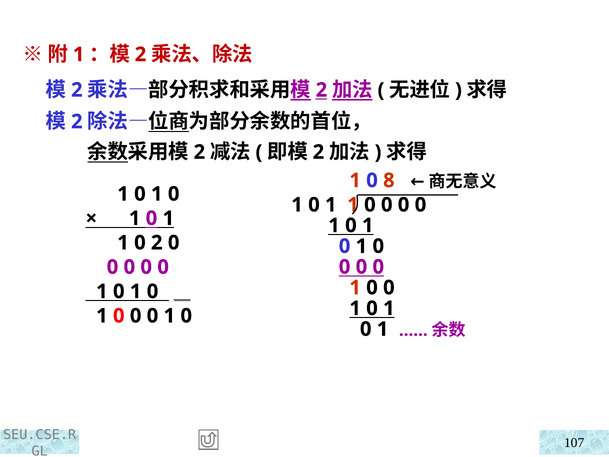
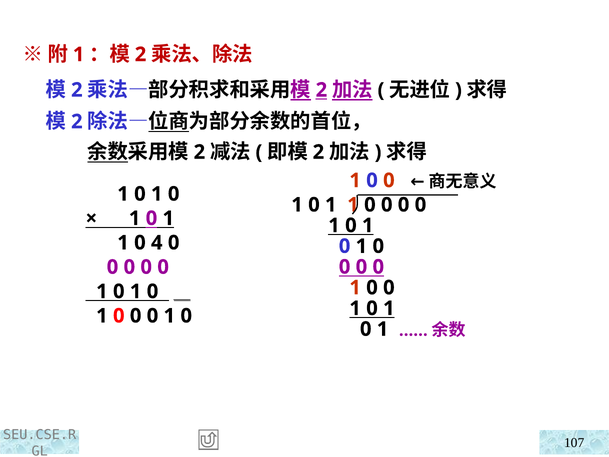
8 at (389, 180): 8 -> 0
0 2: 2 -> 4
